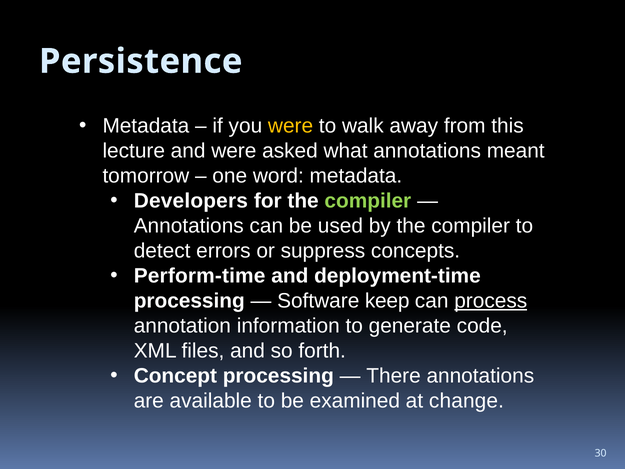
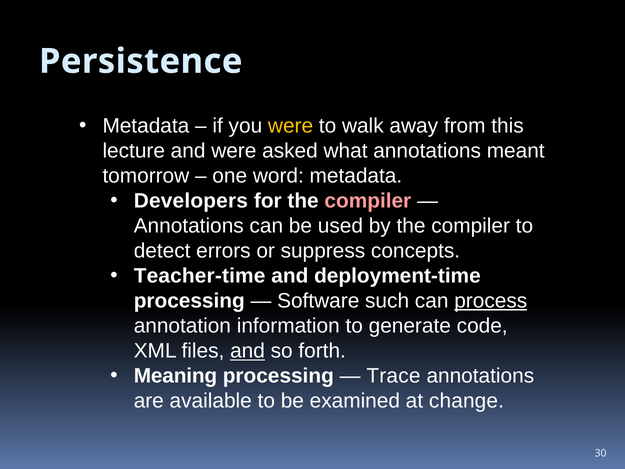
compiler at (368, 201) colour: light green -> pink
Perform-time: Perform-time -> Teacher-time
keep: keep -> such
and at (248, 351) underline: none -> present
Concept: Concept -> Meaning
There: There -> Trace
